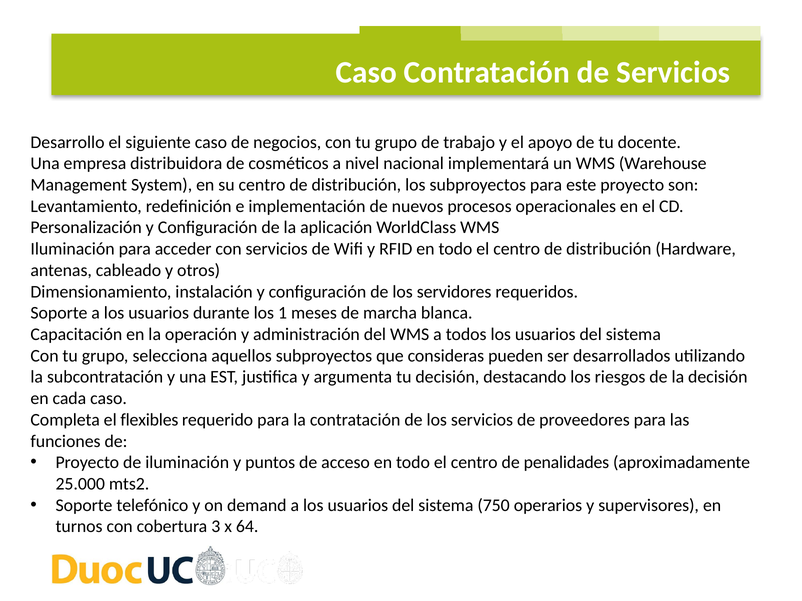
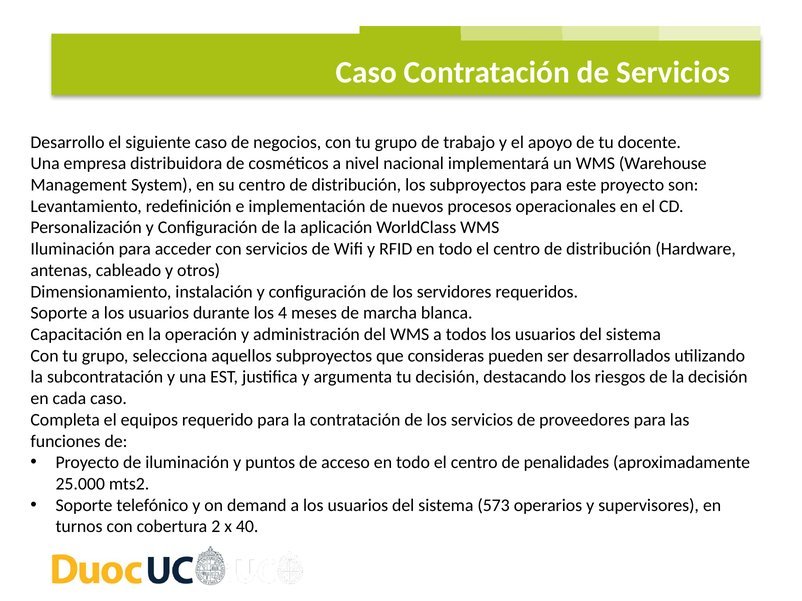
1: 1 -> 4
flexibles: flexibles -> equipos
750: 750 -> 573
3: 3 -> 2
64: 64 -> 40
